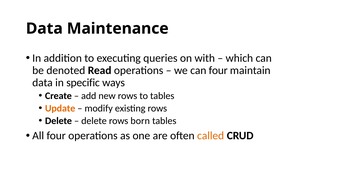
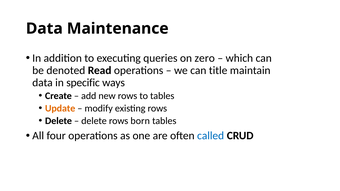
with: with -> zero
can four: four -> title
called colour: orange -> blue
